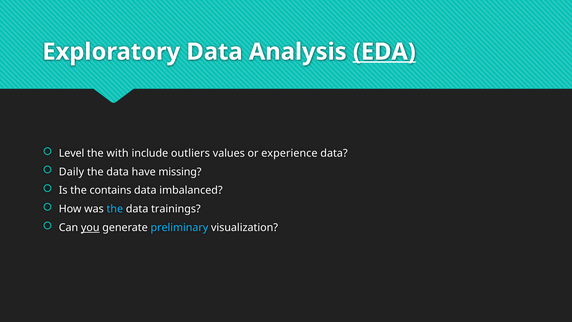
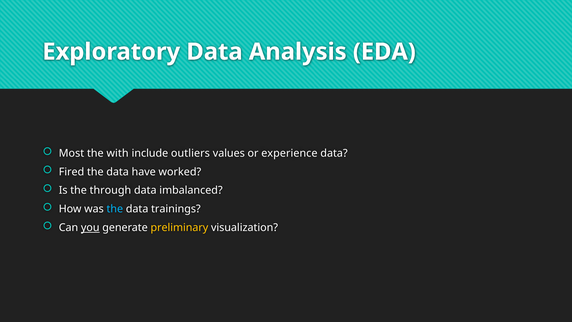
EDA underline: present -> none
Level: Level -> Most
Daily: Daily -> Fired
missing: missing -> worked
contains: contains -> through
preliminary colour: light blue -> yellow
